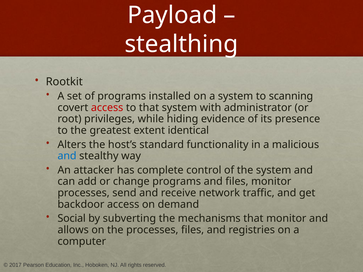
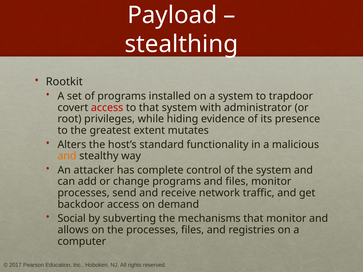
scanning: scanning -> trapdoor
identical: identical -> mutates
and at (67, 156) colour: blue -> orange
